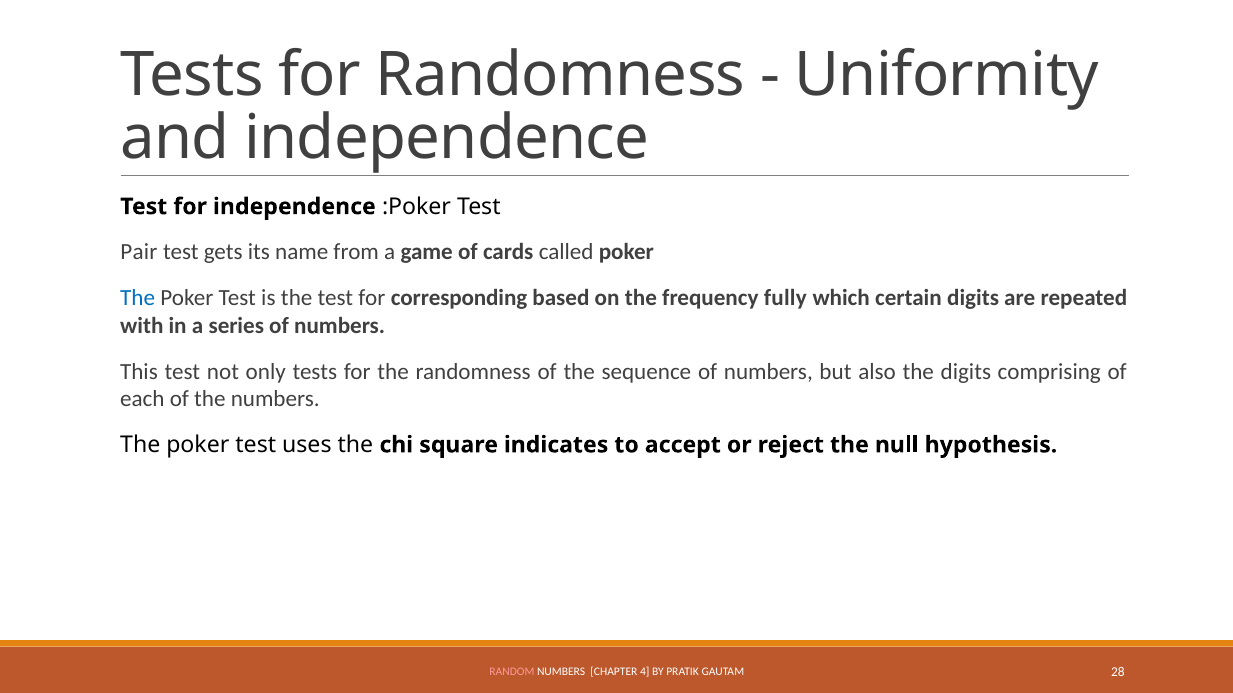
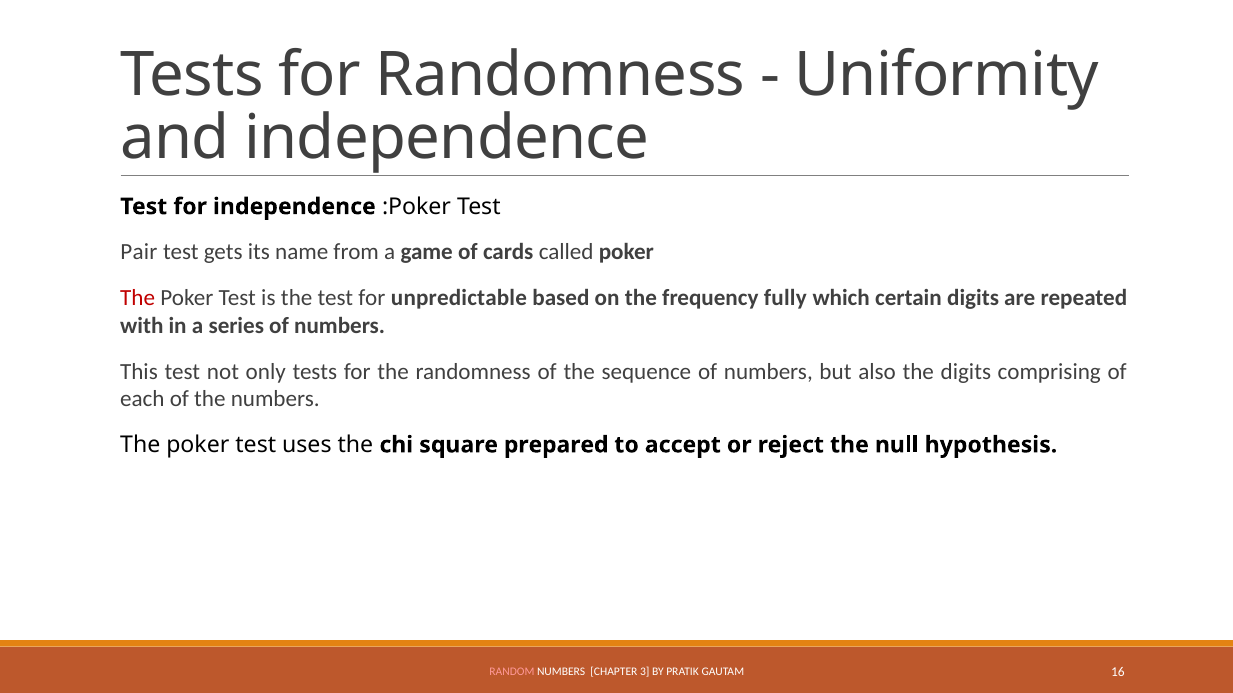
The at (138, 298) colour: blue -> red
corresponding: corresponding -> unpredictable
indicates: indicates -> prepared
4: 4 -> 3
28: 28 -> 16
